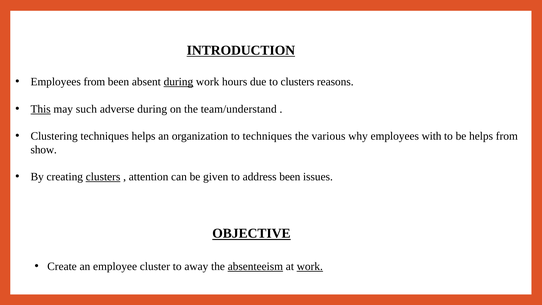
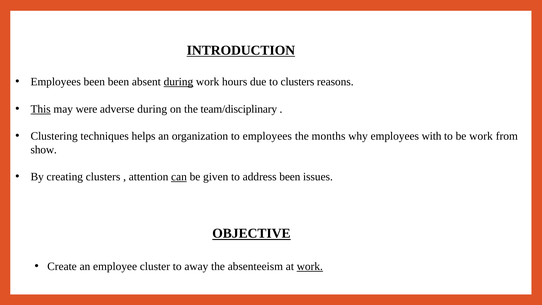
Employees from: from -> been
such: such -> were
team/understand: team/understand -> team/disciplinary
to techniques: techniques -> employees
various: various -> months
be helps: helps -> work
clusters at (103, 177) underline: present -> none
can underline: none -> present
absenteeism underline: present -> none
